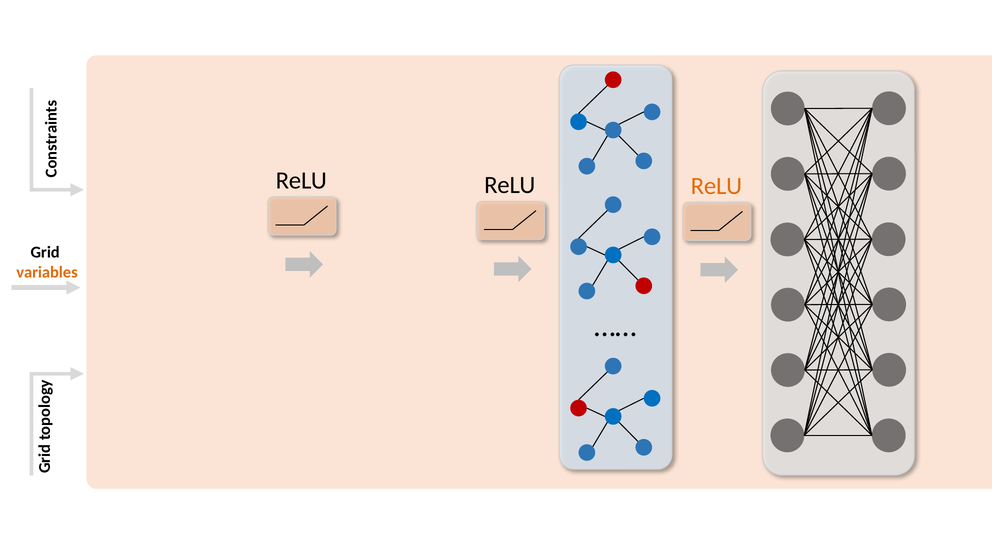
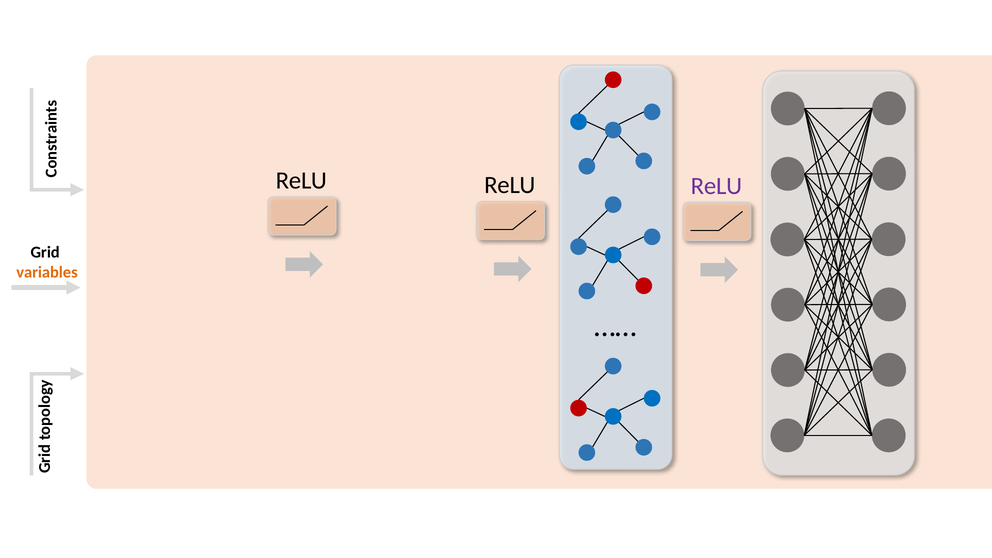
ReLU at (716, 186) colour: orange -> purple
